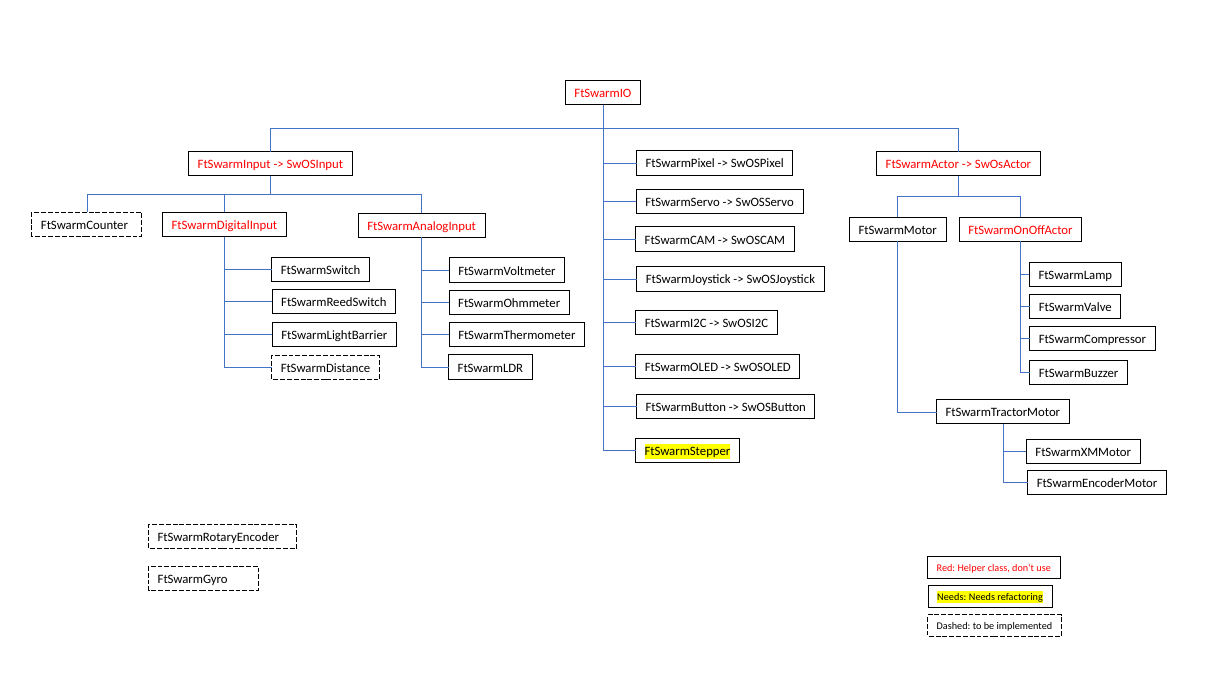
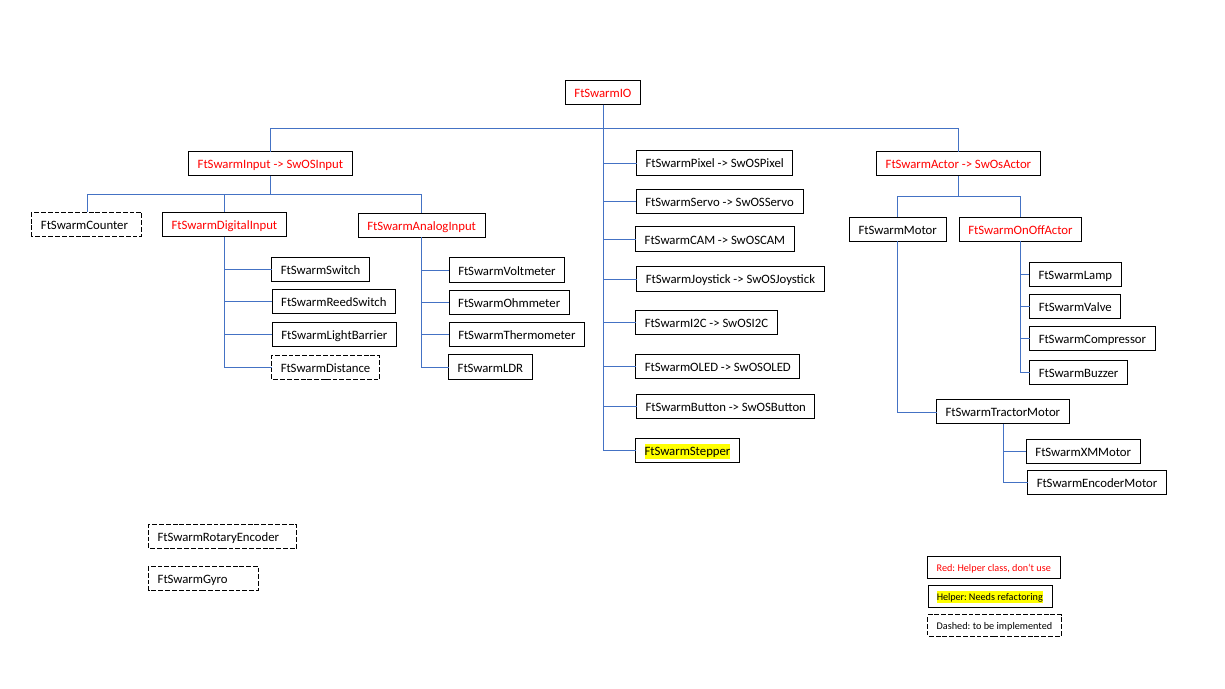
Needs at (952, 597): Needs -> Helper
